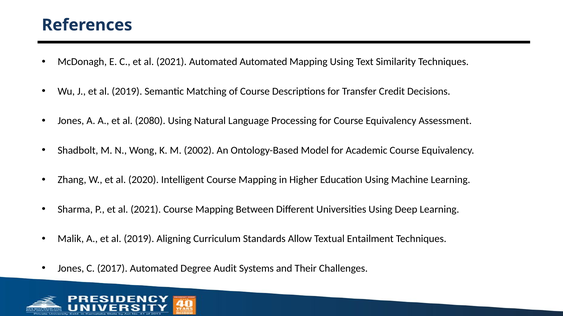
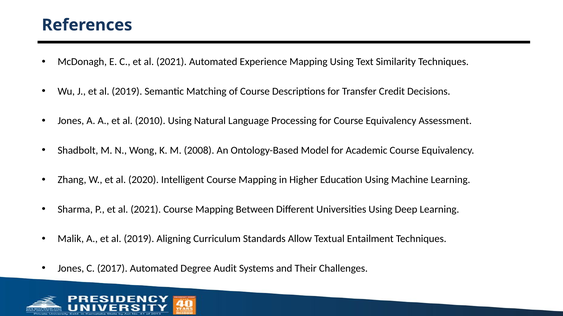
Automated Automated: Automated -> Experience
2080: 2080 -> 2010
2002: 2002 -> 2008
